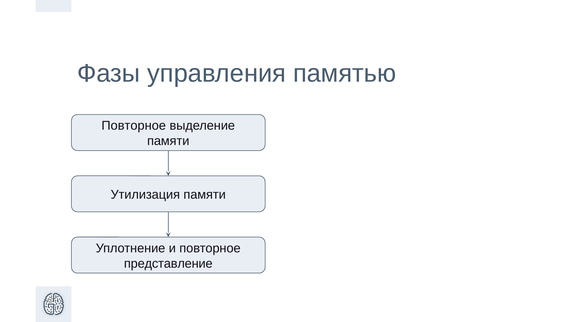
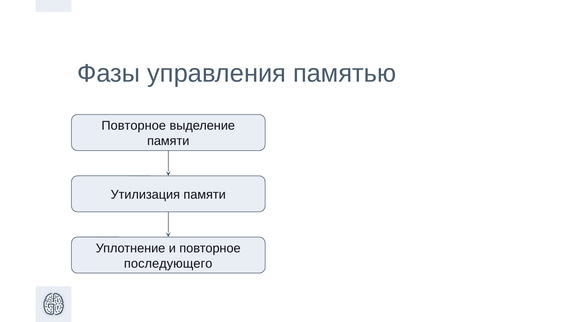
представление: представление -> последующего
